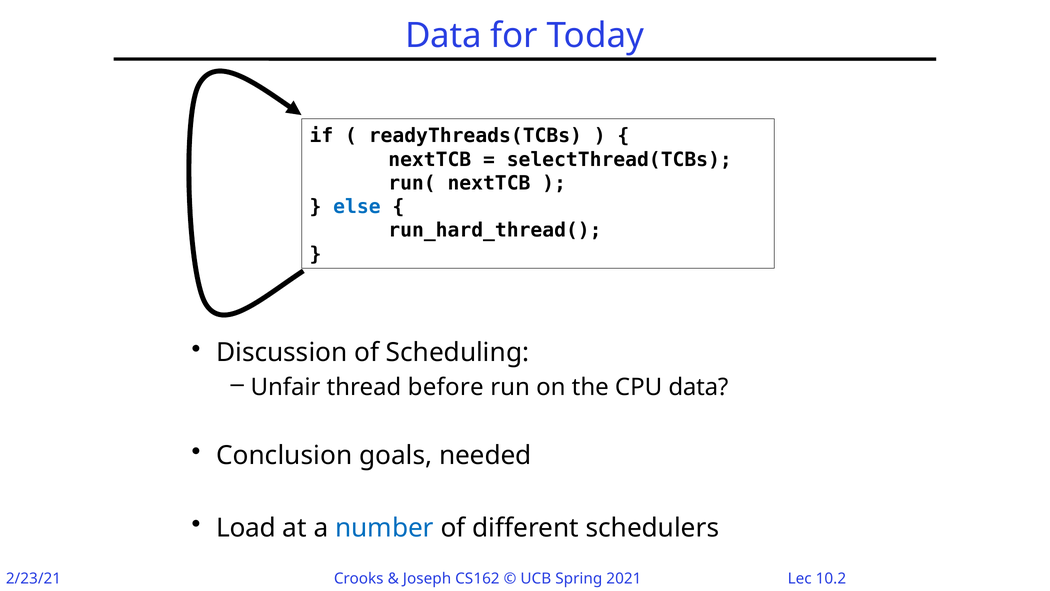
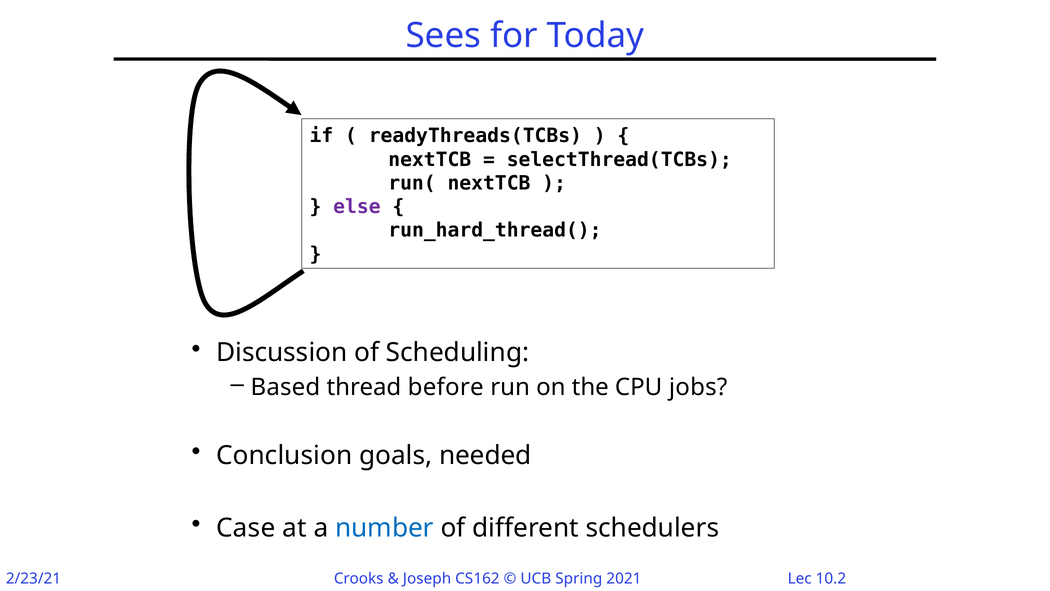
Data at (444, 36): Data -> Sees
else colour: blue -> purple
Unfair: Unfair -> Based
CPU data: data -> jobs
Load: Load -> Case
